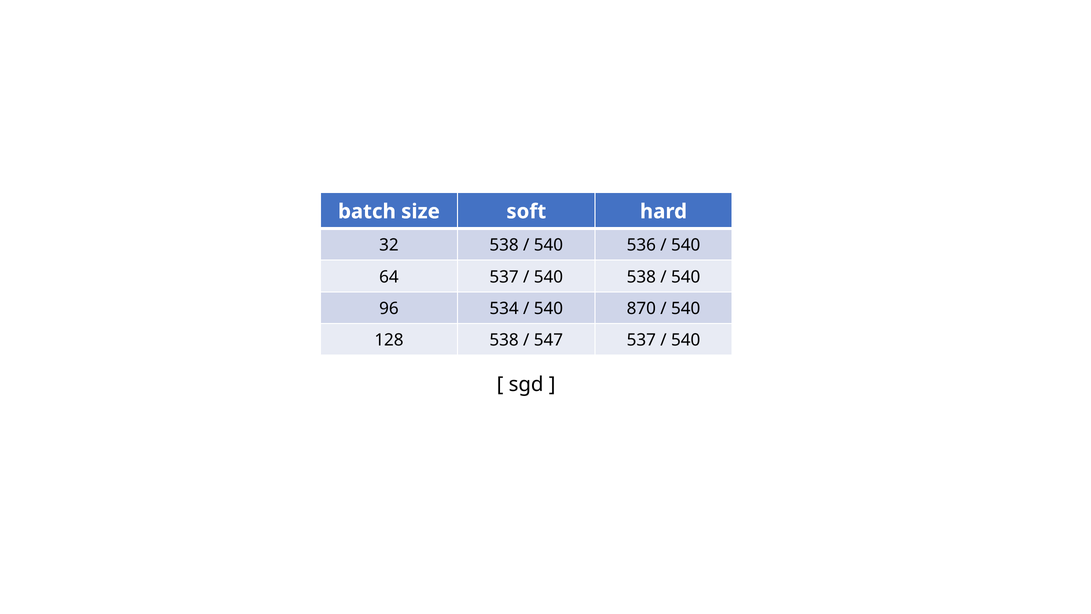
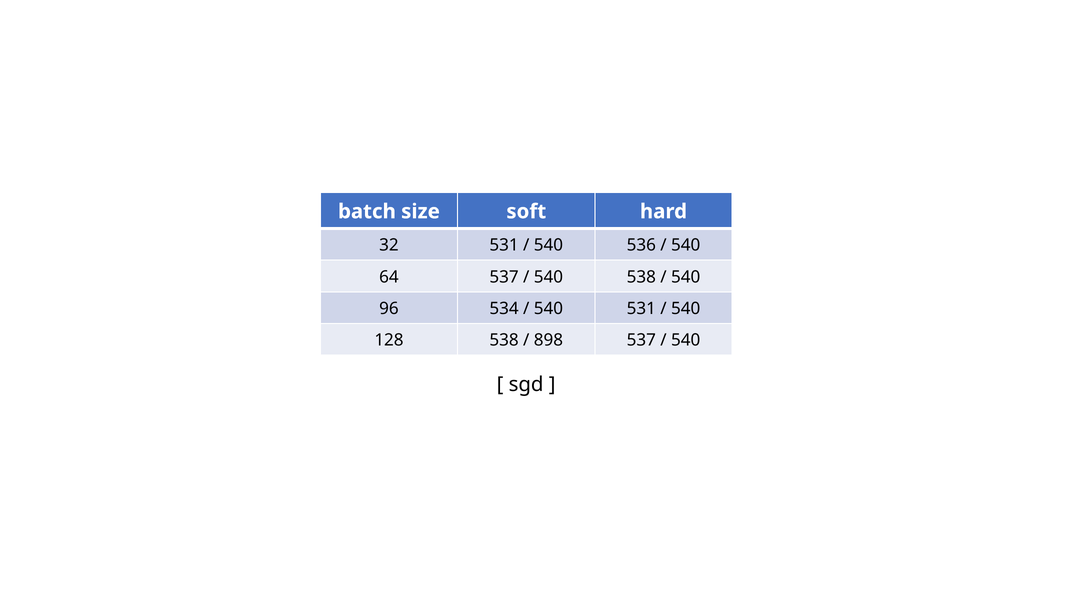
32 538: 538 -> 531
540 870: 870 -> 531
547: 547 -> 898
